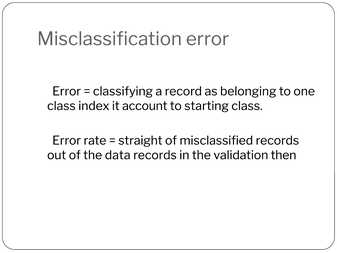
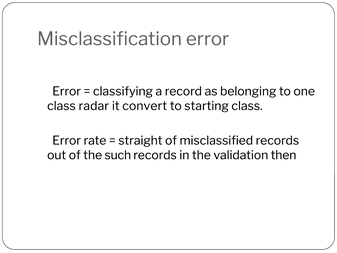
index: index -> radar
account: account -> convert
data: data -> such
